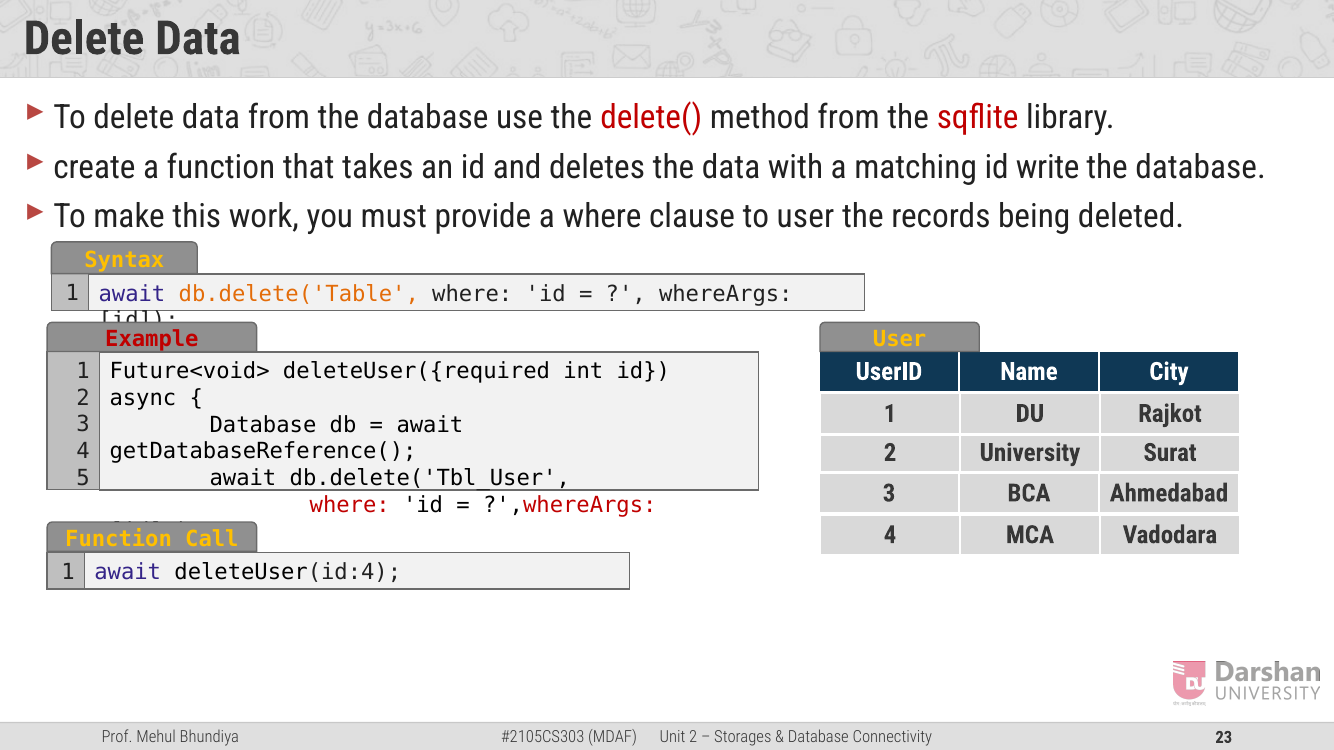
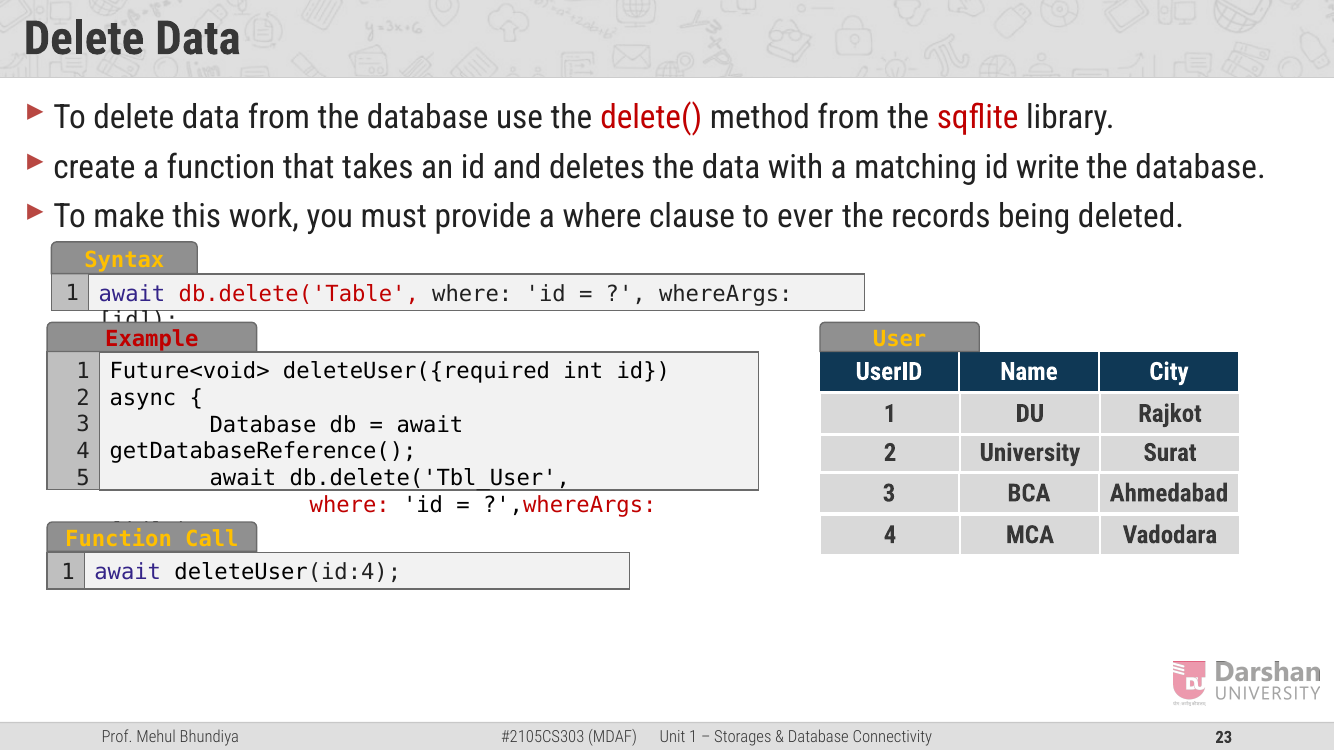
to user: user -> ever
db.delete('Table colour: orange -> red
2 at (693, 738): 2 -> 1
